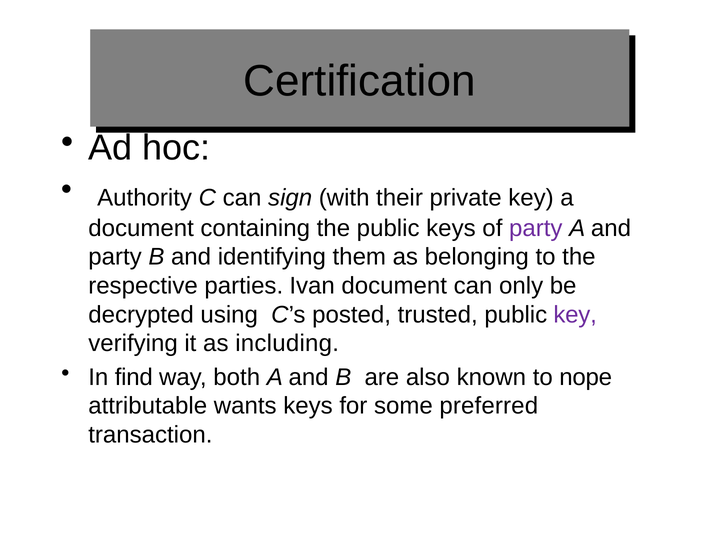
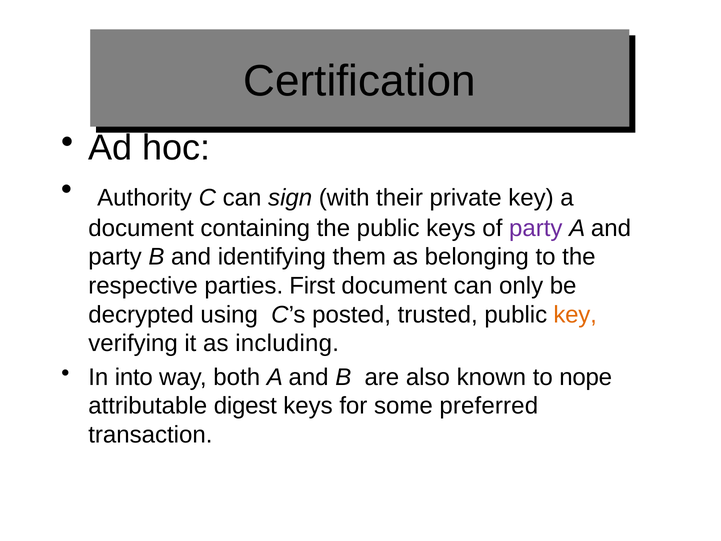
Ivan: Ivan -> First
key at (575, 315) colour: purple -> orange
find: find -> into
wants: wants -> digest
